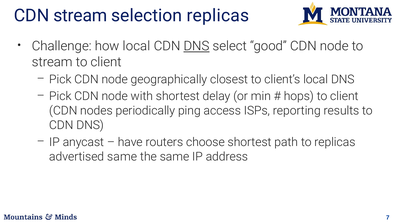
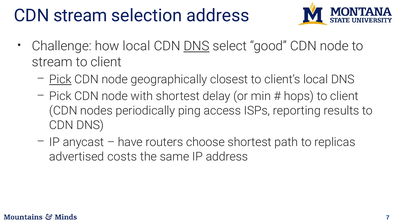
selection replicas: replicas -> address
Pick at (60, 79) underline: none -> present
advertised same: same -> costs
